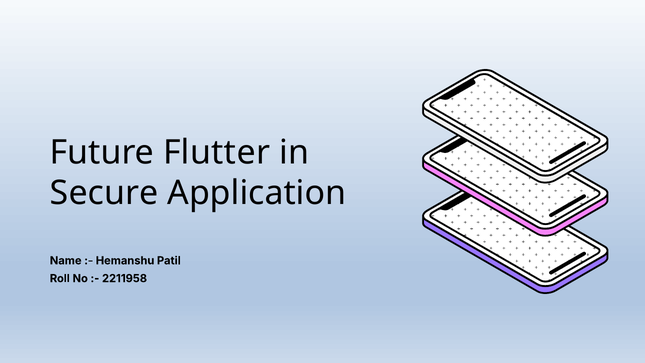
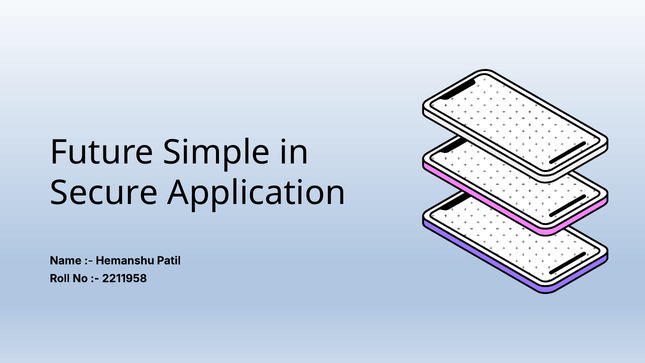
Flutter: Flutter -> Simple
